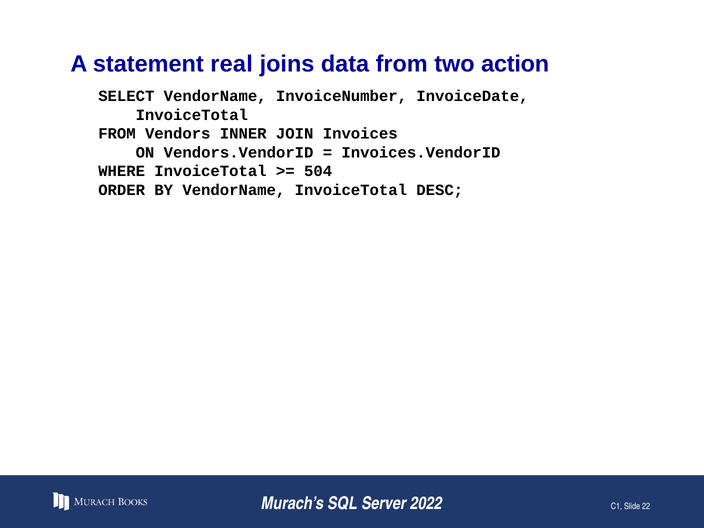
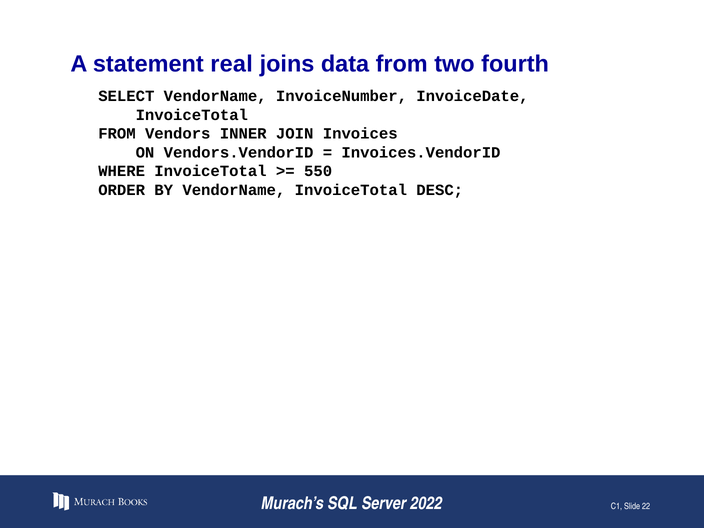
action: action -> fourth
504: 504 -> 550
